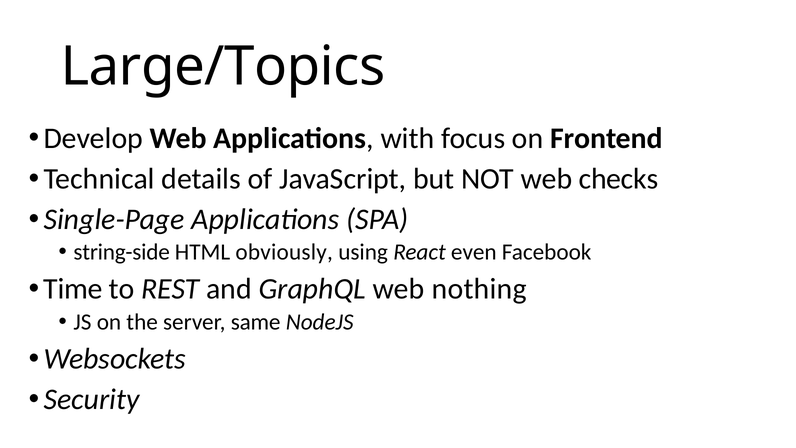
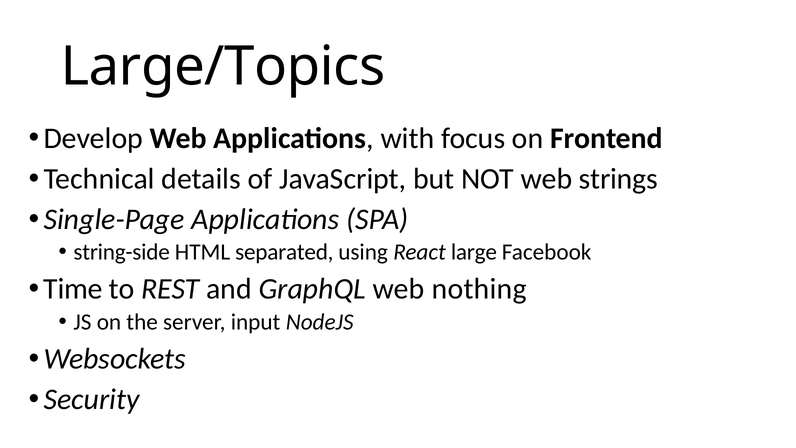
checks: checks -> strings
obviously: obviously -> separated
even: even -> large
same: same -> input
